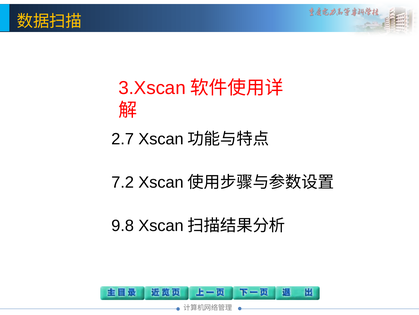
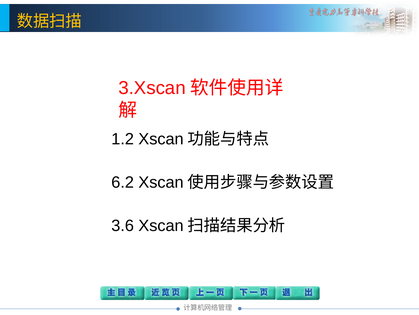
2.7: 2.7 -> 1.2
7.2: 7.2 -> 6.2
9.8: 9.8 -> 3.6
